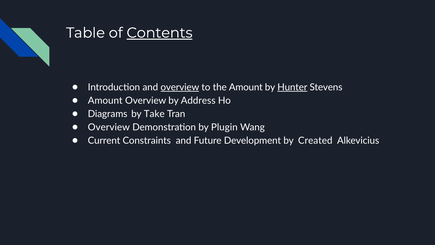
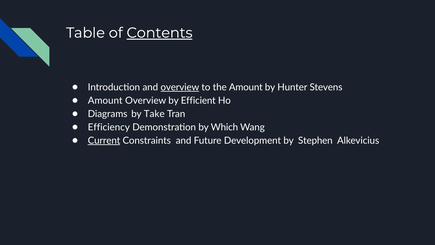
Hunter underline: present -> none
Address: Address -> Efficient
Overview at (109, 127): Overview -> Efficiency
Plugin: Plugin -> Which
Current underline: none -> present
Created: Created -> Stephen
